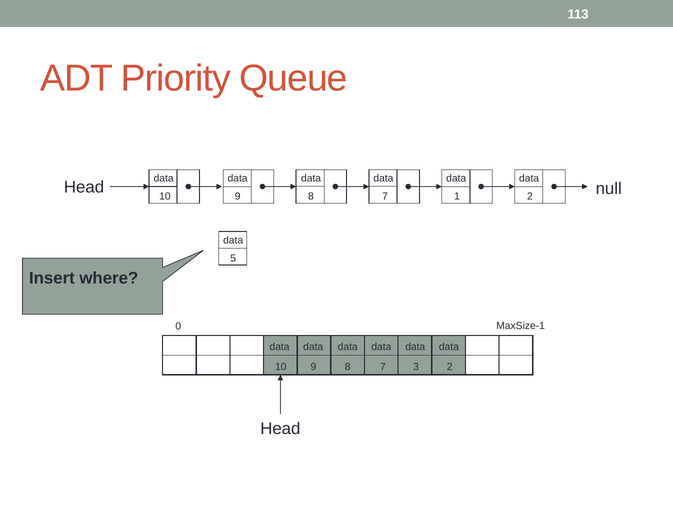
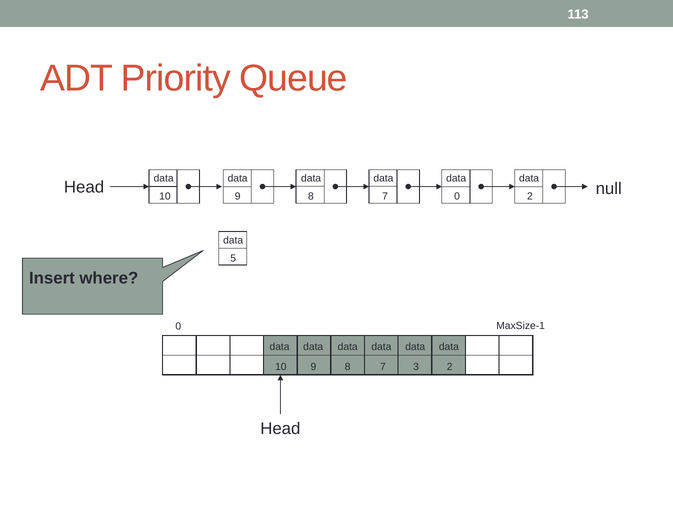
7 1: 1 -> 0
